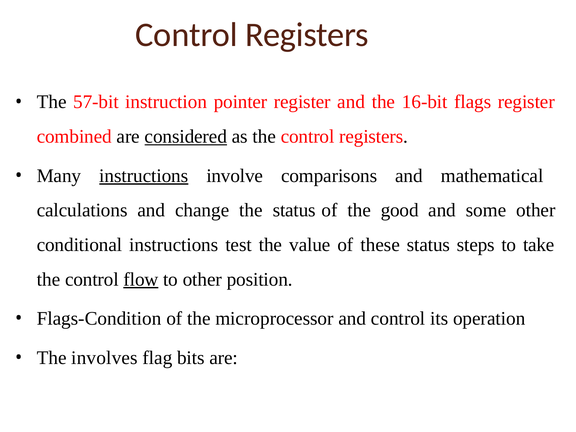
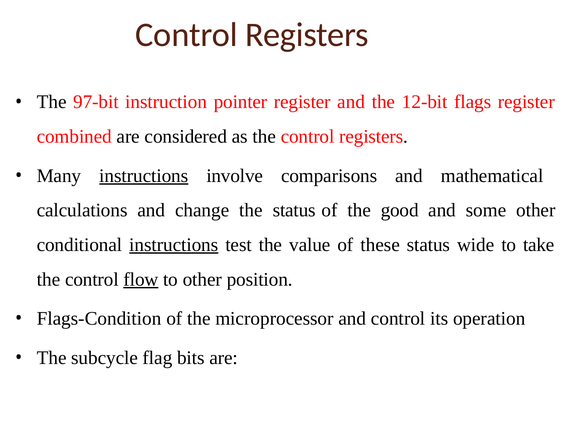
57-bit: 57-bit -> 97-bit
16-bit: 16-bit -> 12-bit
considered underline: present -> none
instructions at (174, 245) underline: none -> present
steps: steps -> wide
involves: involves -> subcycle
